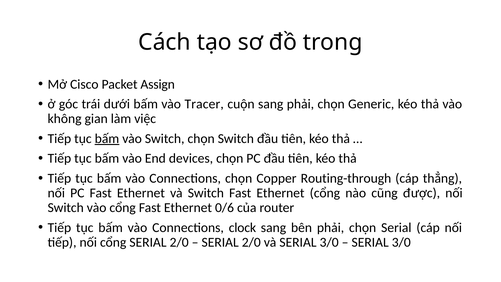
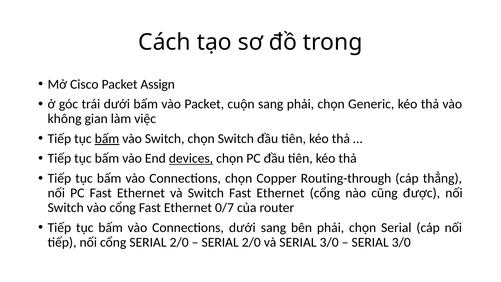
vào Tracer: Tracer -> Packet
devices underline: none -> present
0/6: 0/6 -> 0/7
Connections clock: clock -> dưới
